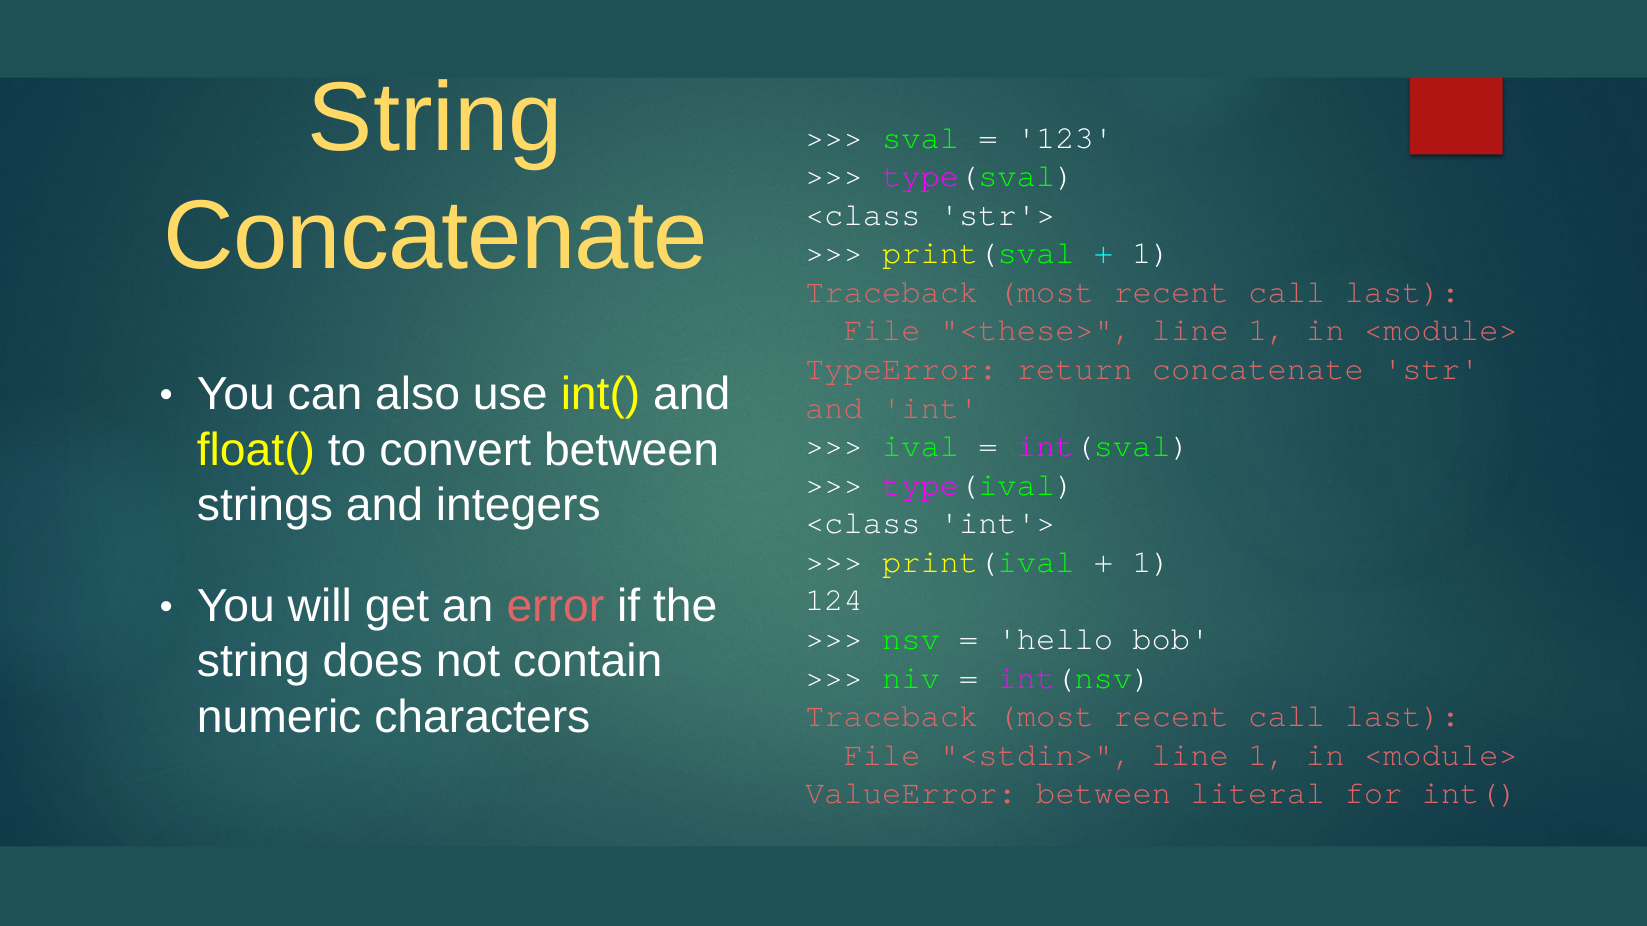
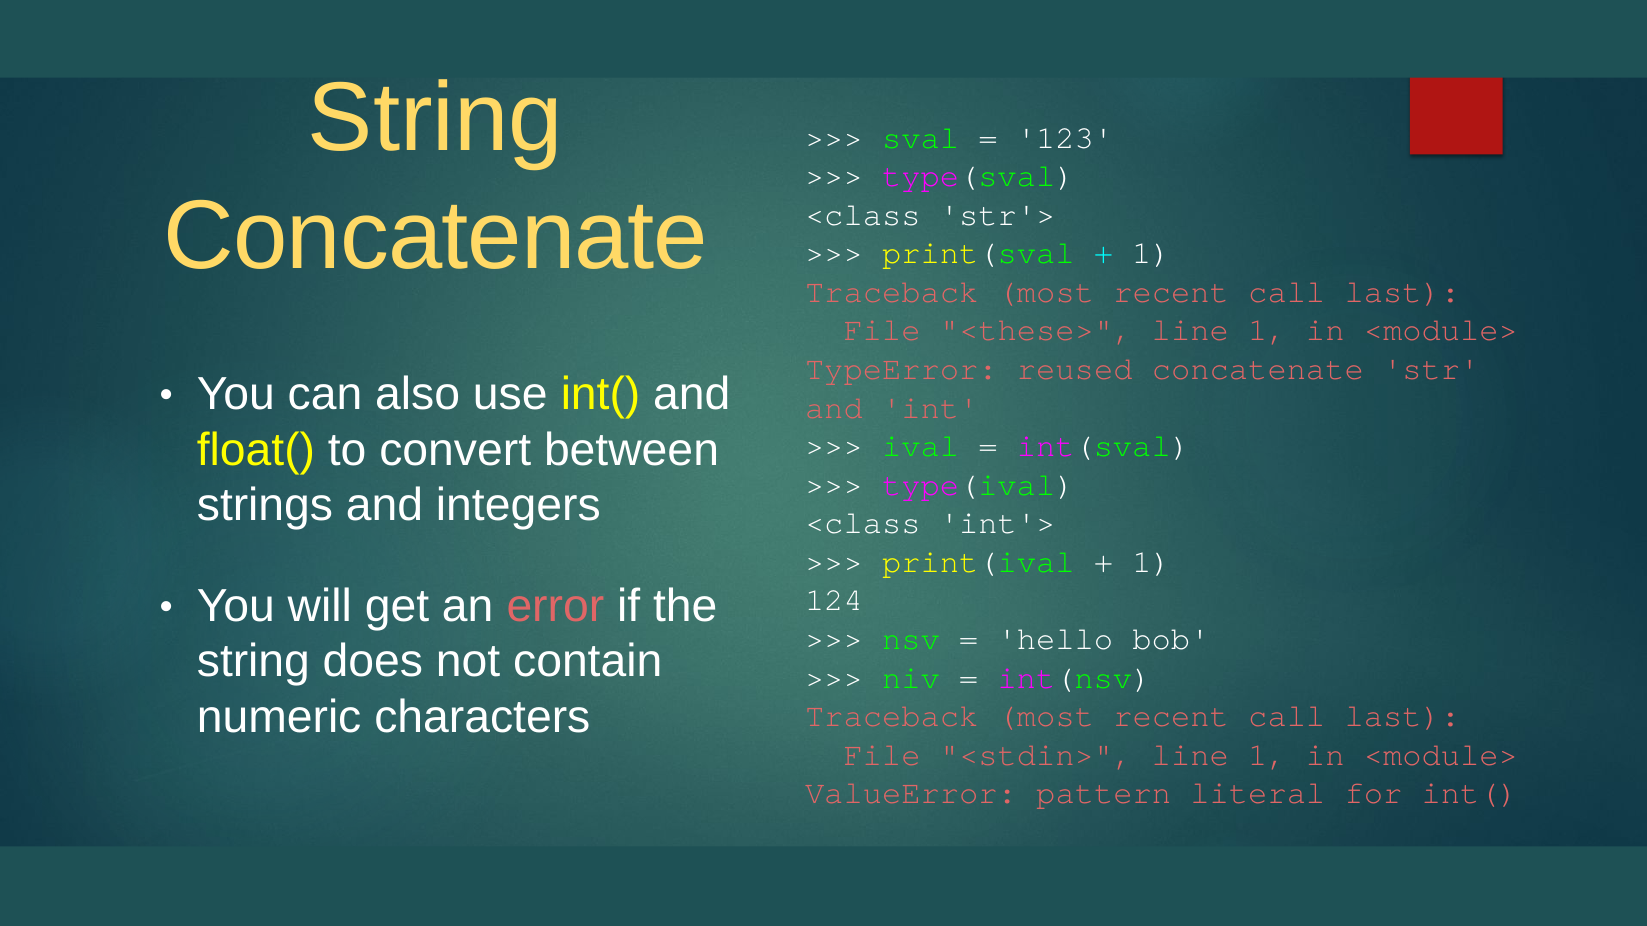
return: return -> reused
ValueError between: between -> pattern
